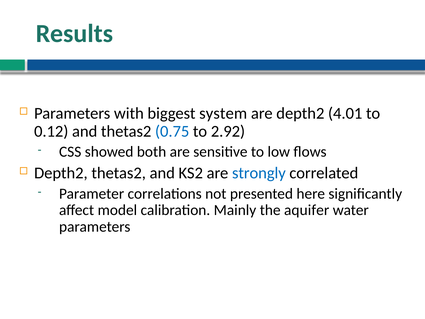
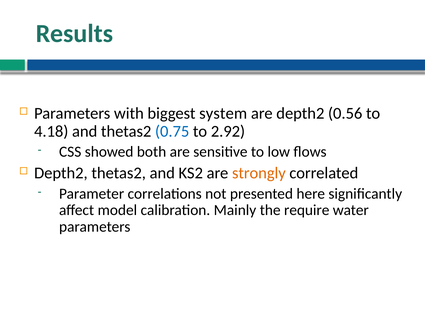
4.01: 4.01 -> 0.56
0.12: 0.12 -> 4.18
strongly colour: blue -> orange
aquifer: aquifer -> require
